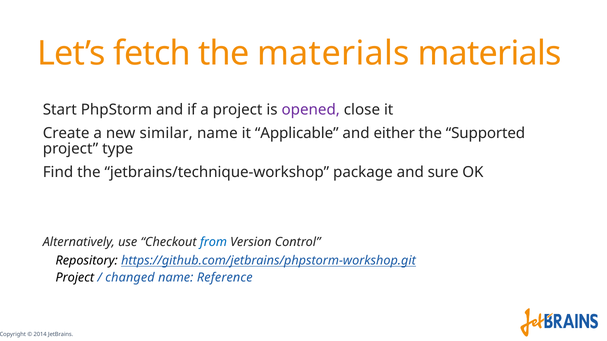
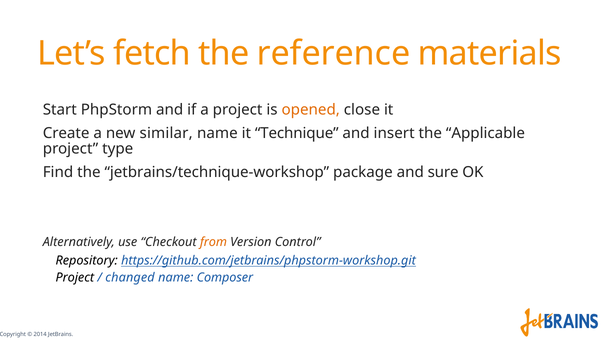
the materials: materials -> reference
opened colour: purple -> orange
Applicable: Applicable -> Technique
either: either -> insert
Supported: Supported -> Applicable
from colour: blue -> orange
Reference: Reference -> Composer
